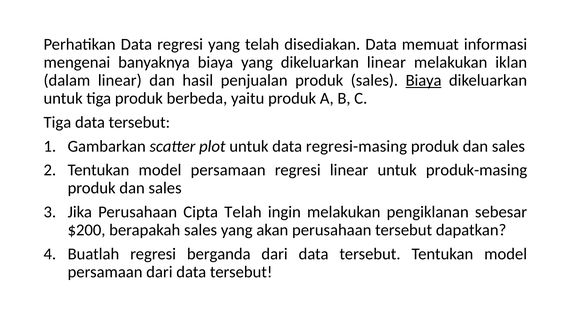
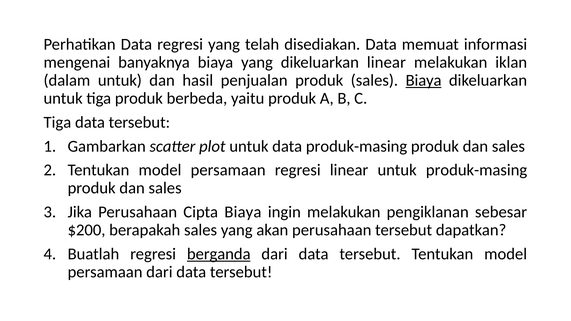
dalam linear: linear -> untuk
data regresi-masing: regresi-masing -> produk-masing
Cipta Telah: Telah -> Biaya
berganda underline: none -> present
